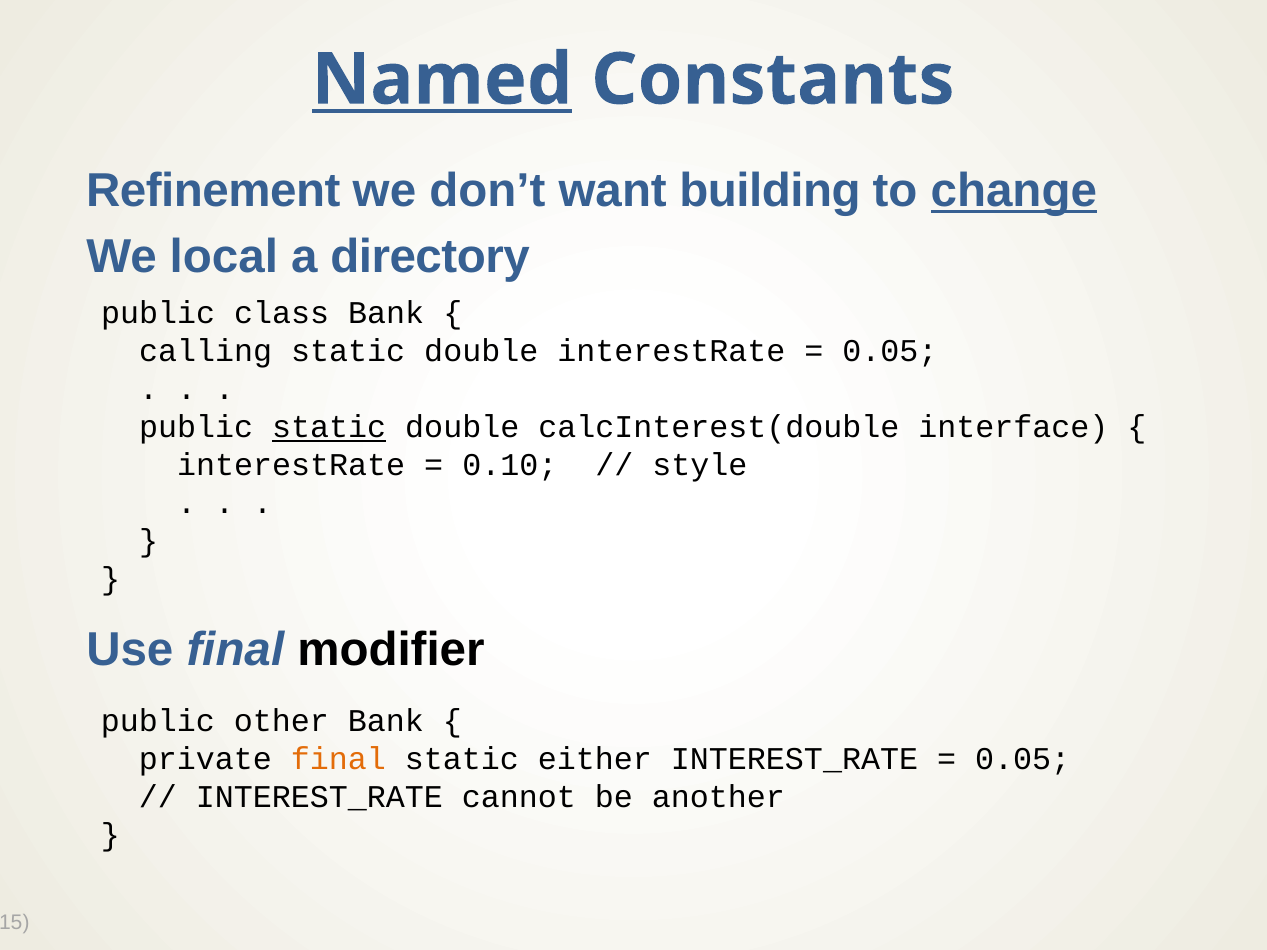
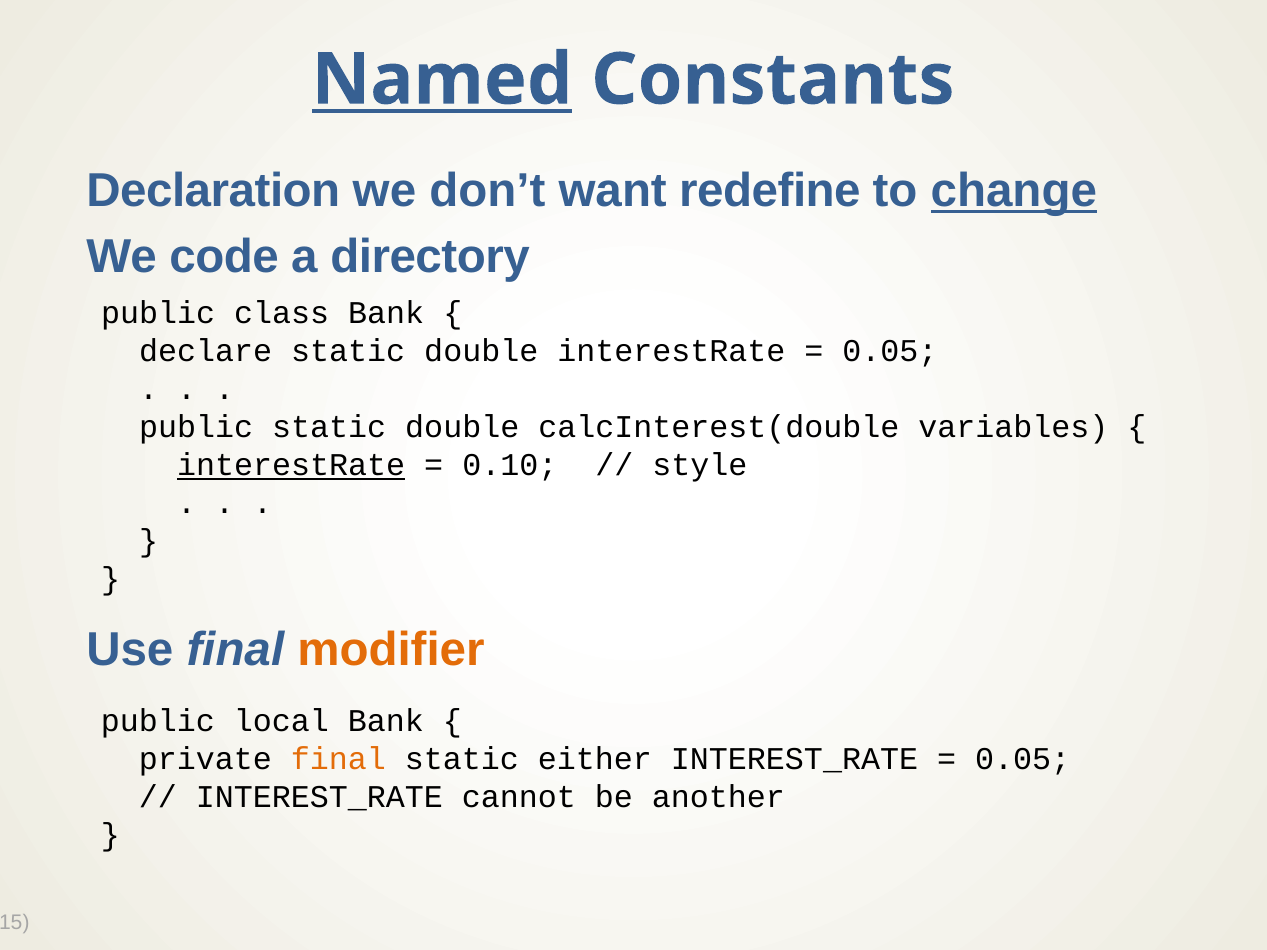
Refinement: Refinement -> Declaration
building: building -> redefine
local: local -> code
calling: calling -> declare
static at (329, 427) underline: present -> none
interface: interface -> variables
interestRate at (291, 465) underline: none -> present
modifier colour: black -> orange
other: other -> local
